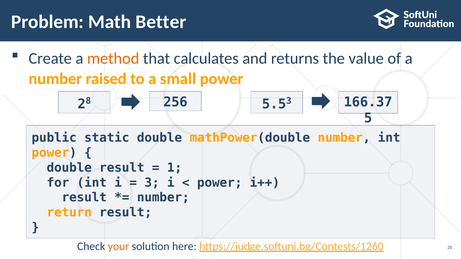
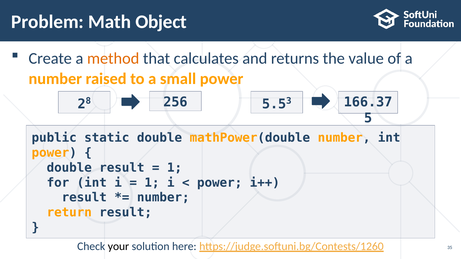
Better: Better -> Object
3 at (152, 183): 3 -> 1
your colour: orange -> black
